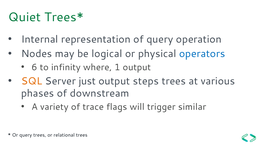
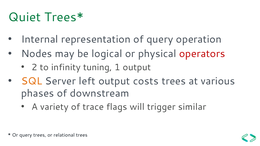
operators colour: blue -> red
6: 6 -> 2
where: where -> tuning
just: just -> left
steps: steps -> costs
